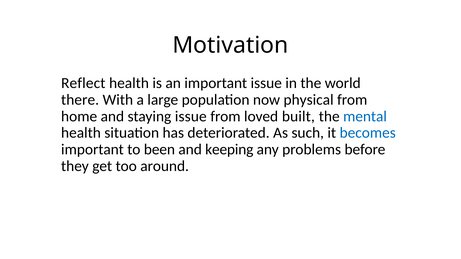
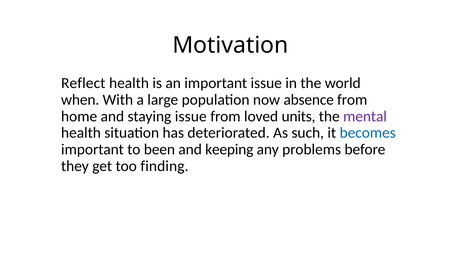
there: there -> when
physical: physical -> absence
built: built -> units
mental colour: blue -> purple
around: around -> finding
